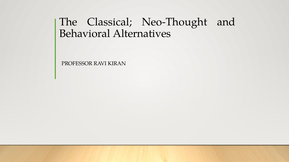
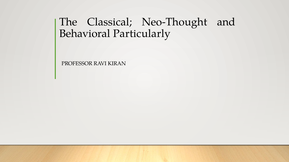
Alternatives: Alternatives -> Particularly
